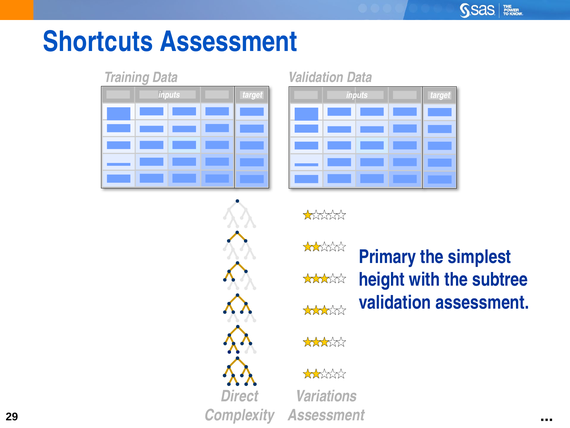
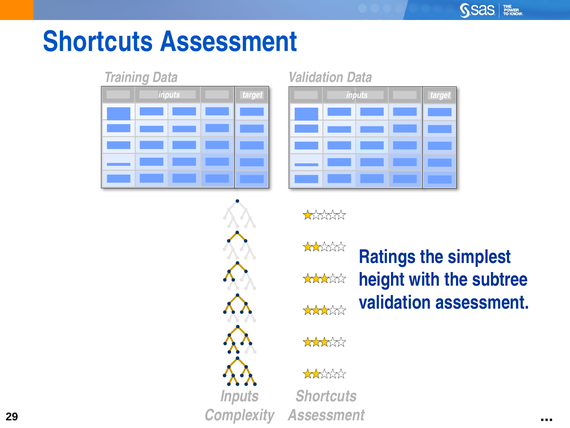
Primary: Primary -> Ratings
Direct at (239, 396): Direct -> Inputs
Variations at (326, 396): Variations -> Shortcuts
